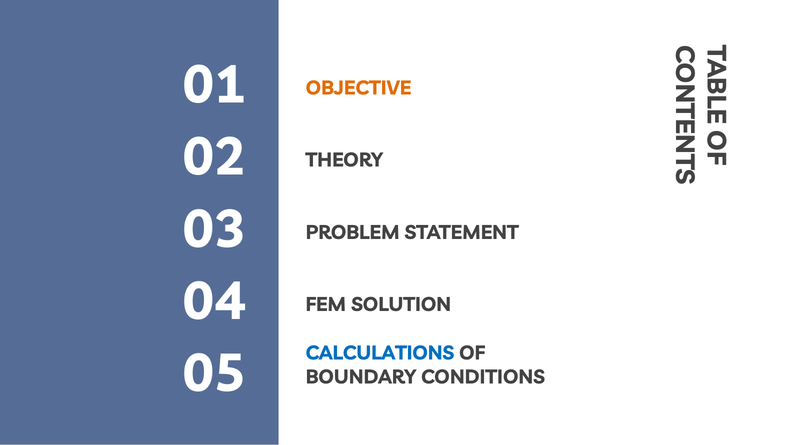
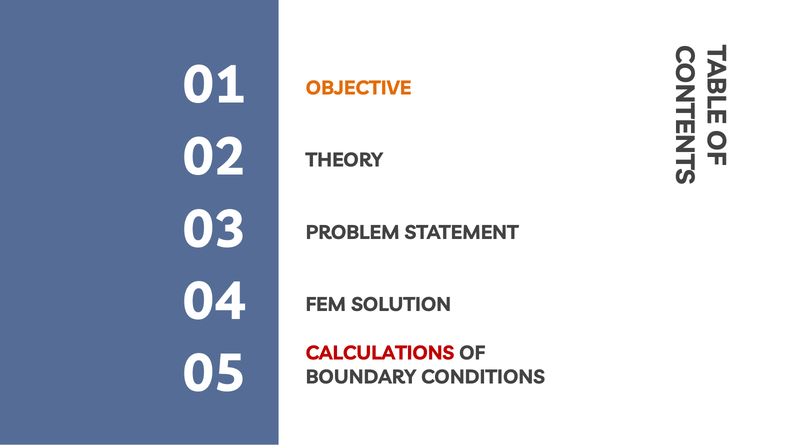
CALCULATIONS colour: blue -> red
